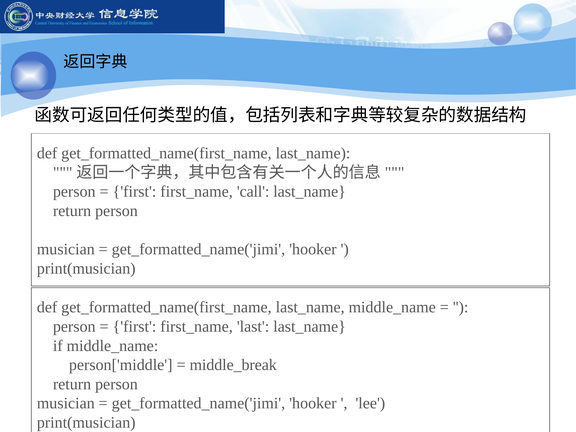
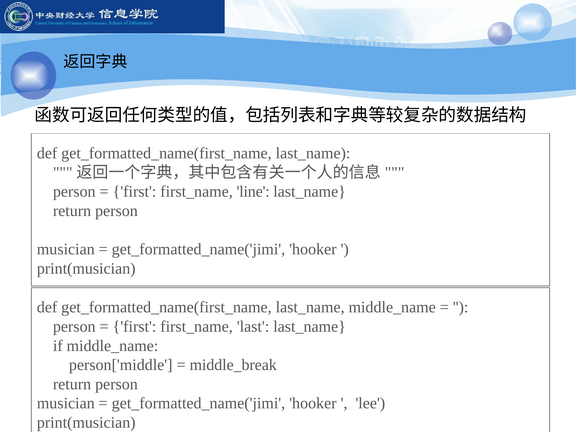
call: call -> line
